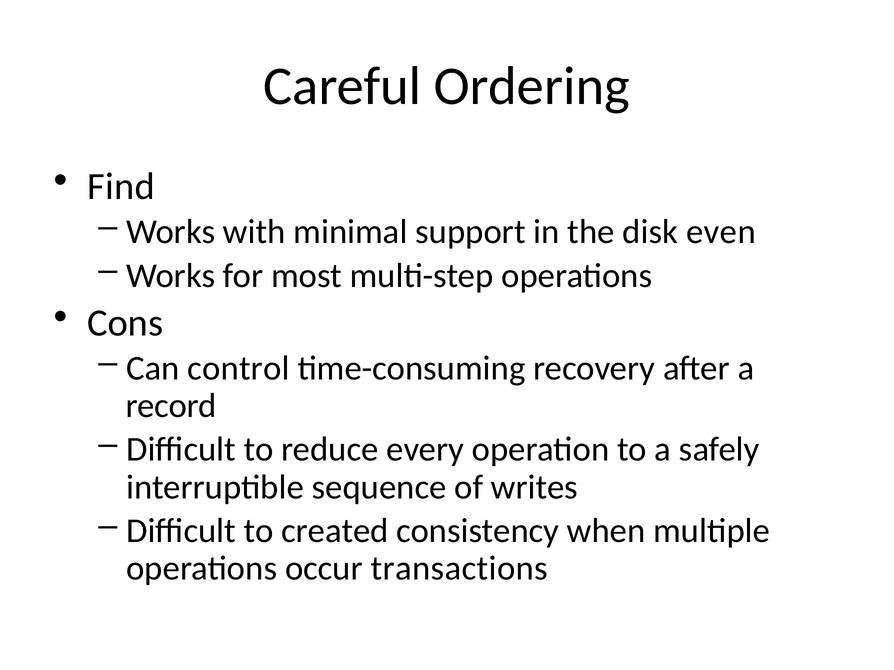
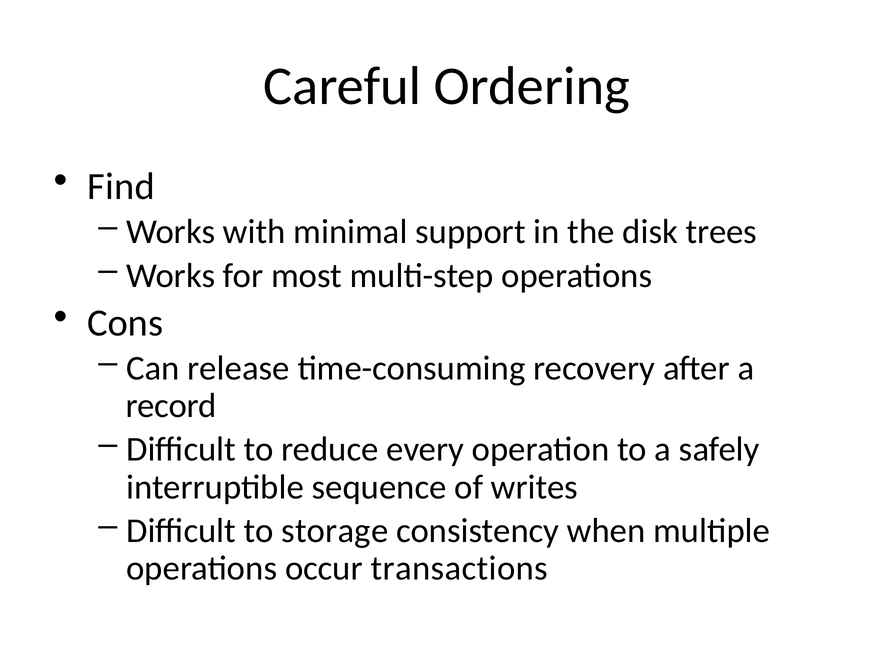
even: even -> trees
control: control -> release
created: created -> storage
